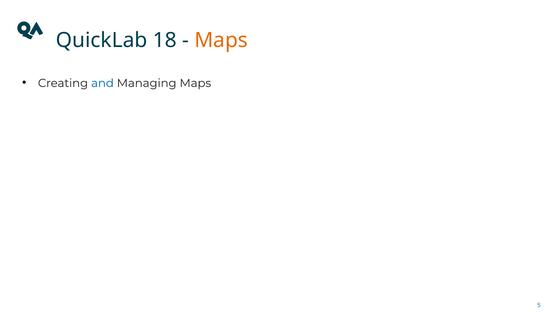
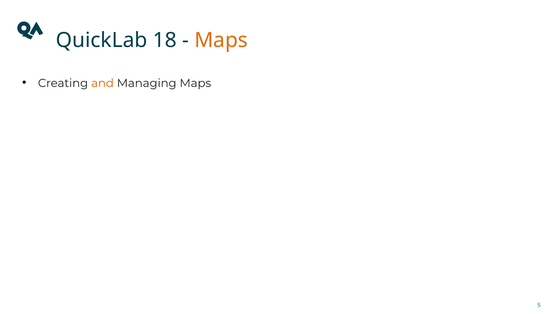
and colour: blue -> orange
